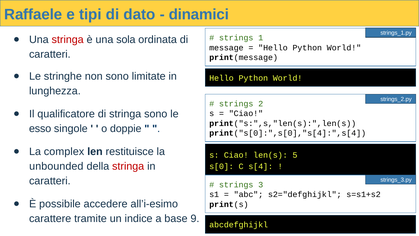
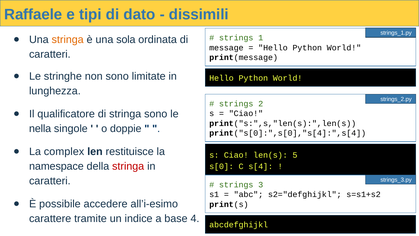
dinamici: dinamici -> dissimili
stringa at (68, 39) colour: red -> orange
esso: esso -> nella
unbounded: unbounded -> namespace
9: 9 -> 4
